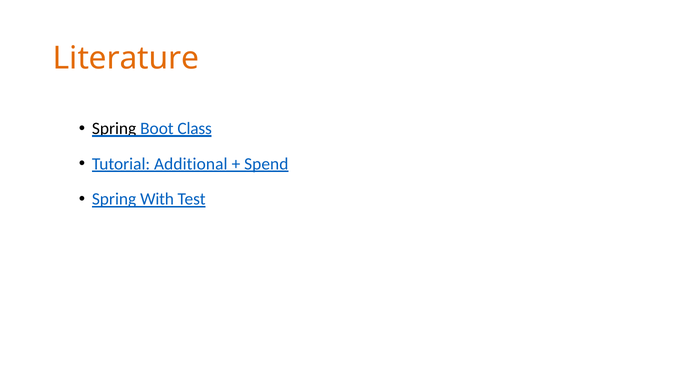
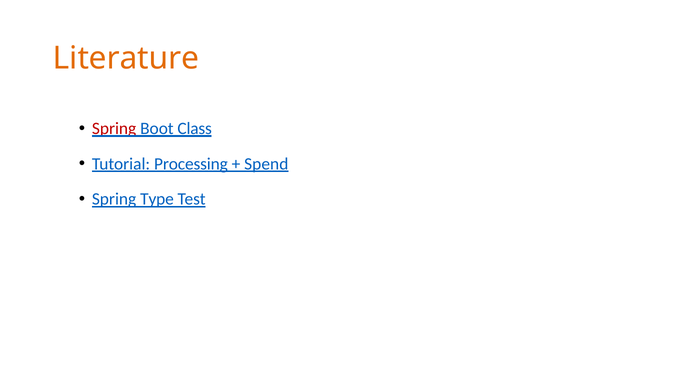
Spring at (114, 129) colour: black -> red
Additional: Additional -> Processing
With: With -> Type
